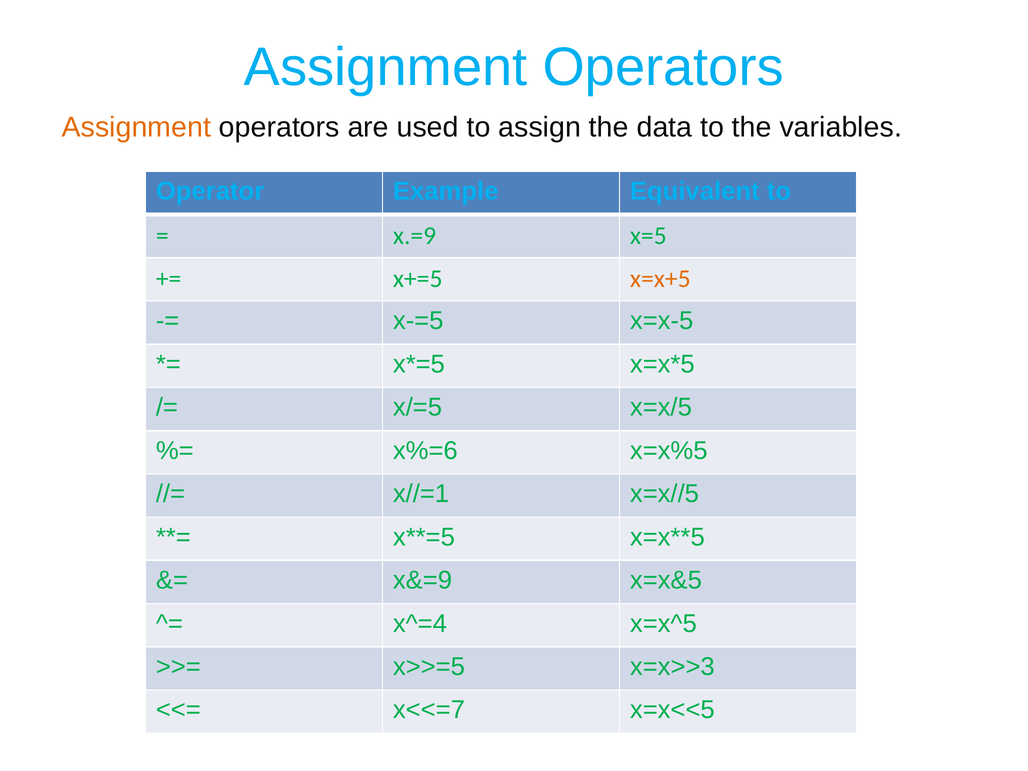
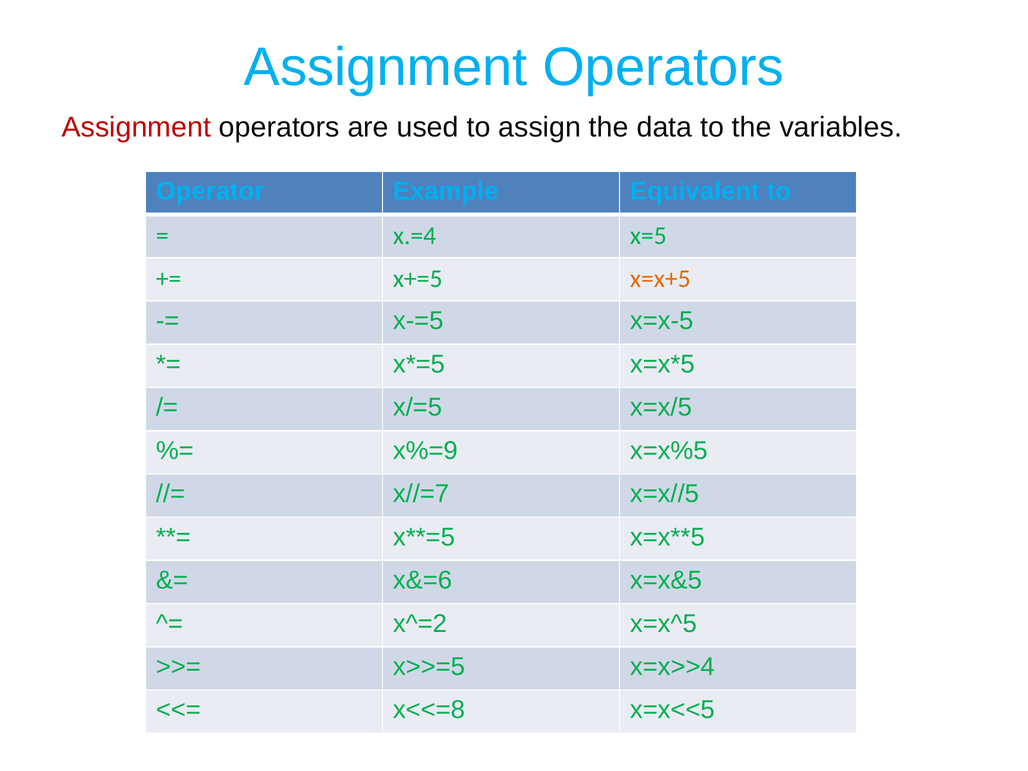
Assignment at (136, 127) colour: orange -> red
x.=9: x.=9 -> x.=4
x%=6: x%=6 -> x%=9
x//=1: x//=1 -> x//=7
x&=9: x&=9 -> x&=6
x^=4: x^=4 -> x^=2
x=x>>3: x=x>>3 -> x=x>>4
x<<=7: x<<=7 -> x<<=8
